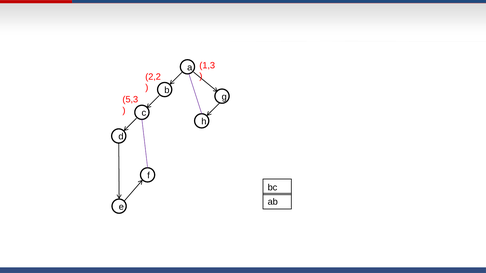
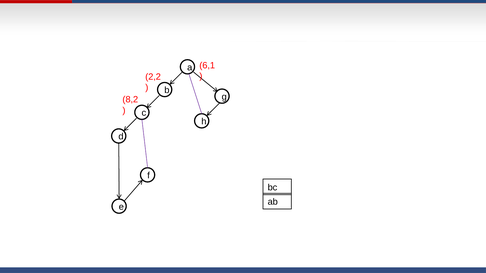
1,3: 1,3 -> 6,1
5,3: 5,3 -> 8,2
